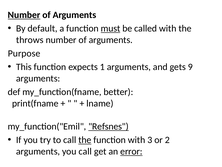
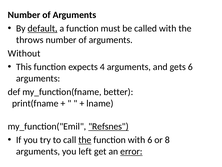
Number at (24, 15) underline: present -> none
default underline: none -> present
must underline: present -> none
Purpose: Purpose -> Without
1: 1 -> 4
gets 9: 9 -> 6
with 3: 3 -> 6
2: 2 -> 8
you call: call -> left
